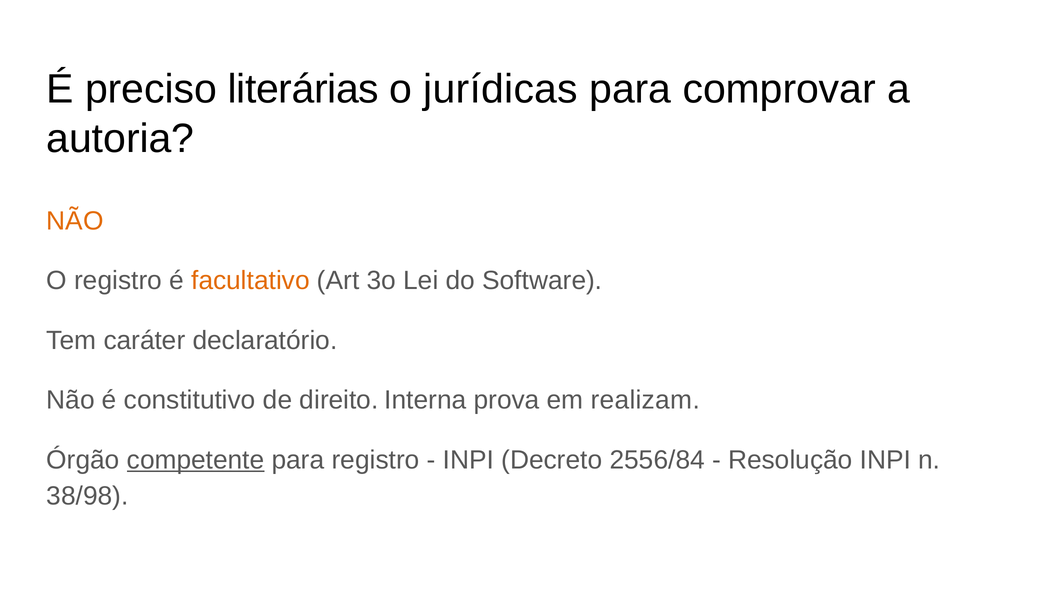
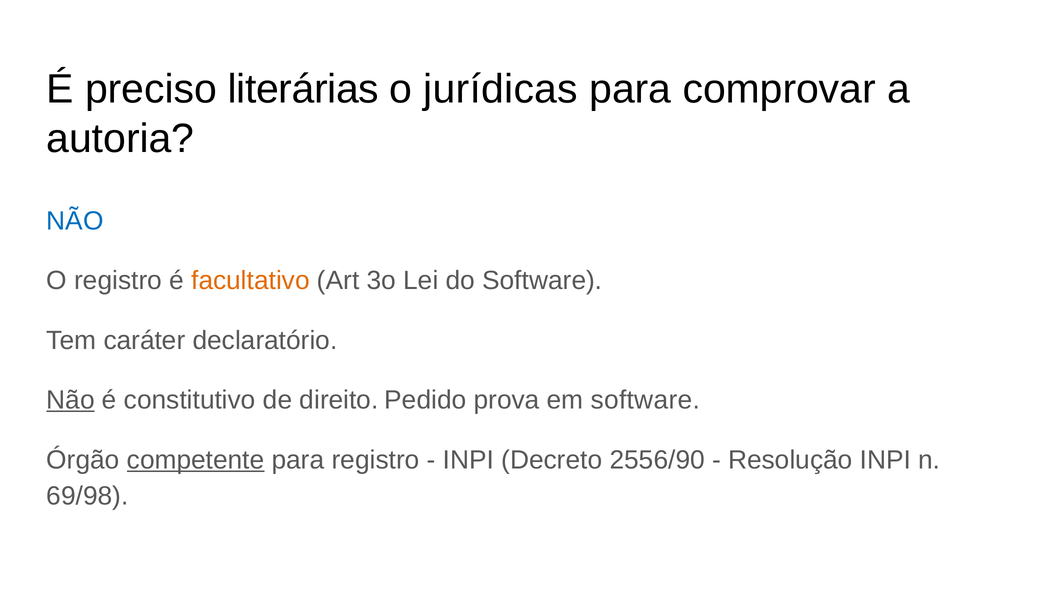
NÃO at (75, 221) colour: orange -> blue
Não at (71, 400) underline: none -> present
Interna: Interna -> Pedido
em realizam: realizam -> software
2556/84: 2556/84 -> 2556/90
38/98: 38/98 -> 69/98
